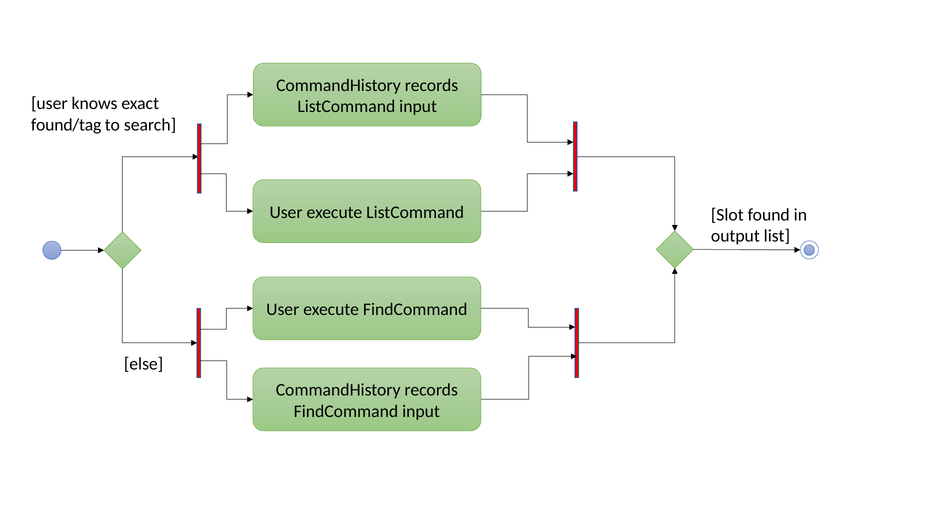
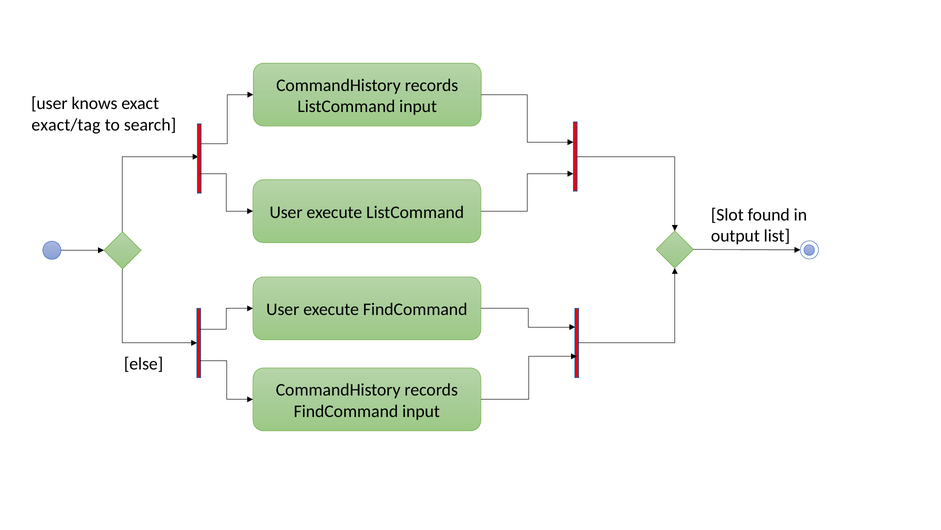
found/tag: found/tag -> exact/tag
